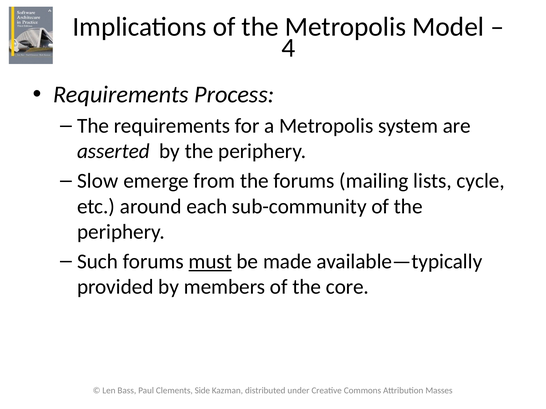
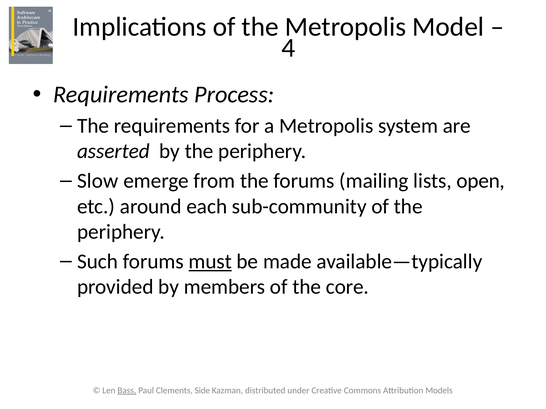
cycle: cycle -> open
Bass underline: none -> present
Masses: Masses -> Models
